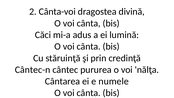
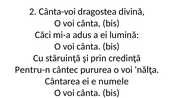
Cântec-n: Cântec-n -> Pentru-n
